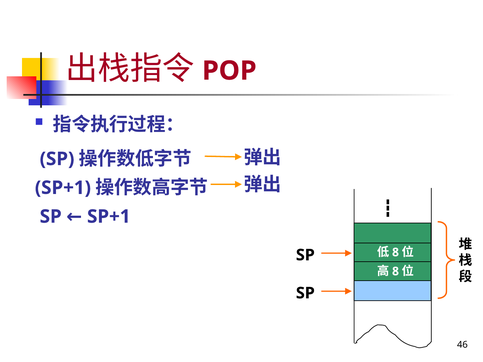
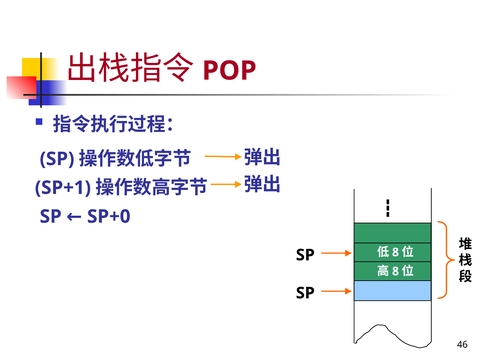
SP SP+1: SP+1 -> SP+0
